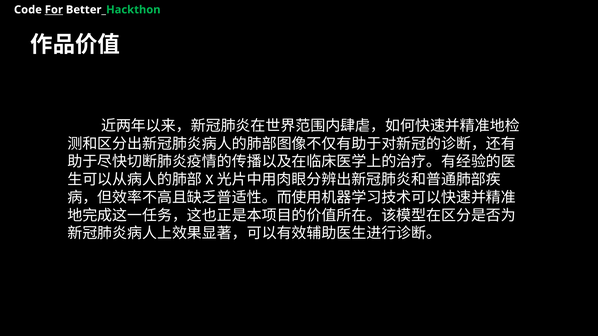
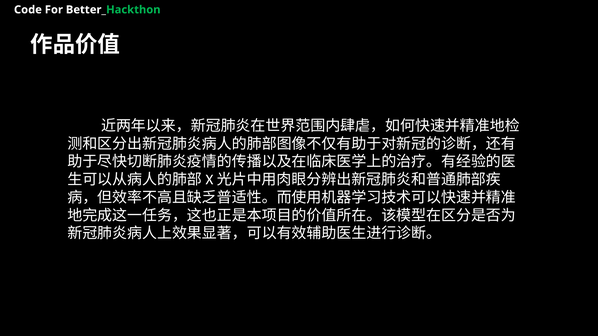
For underline: present -> none
